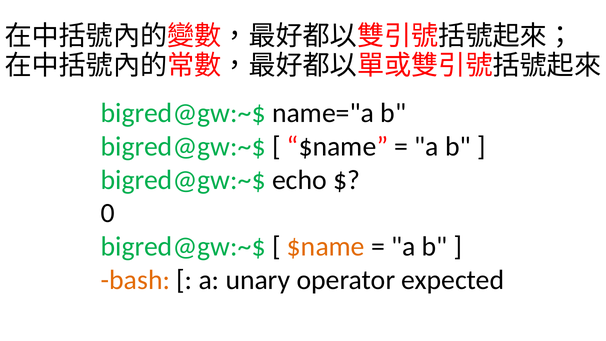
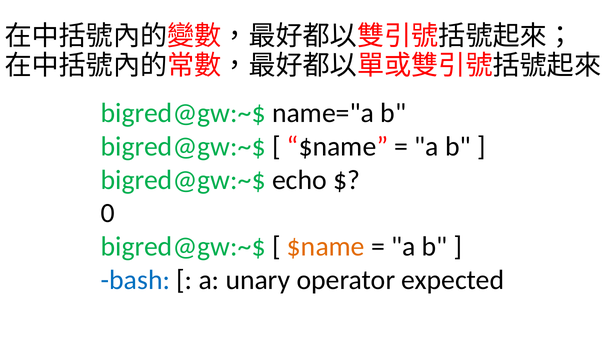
bash colour: orange -> blue
